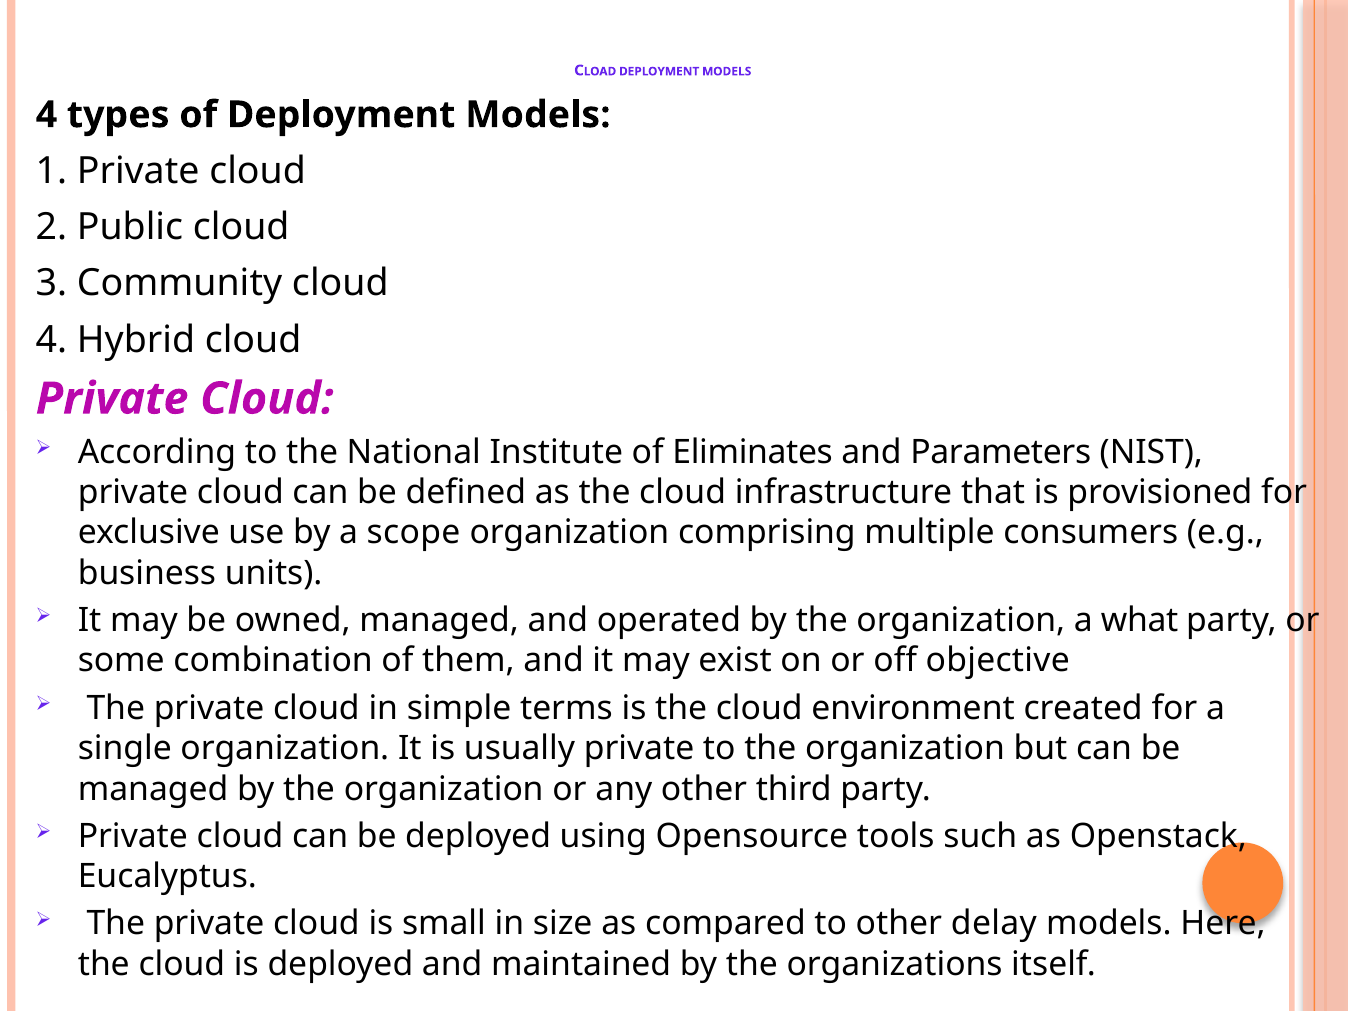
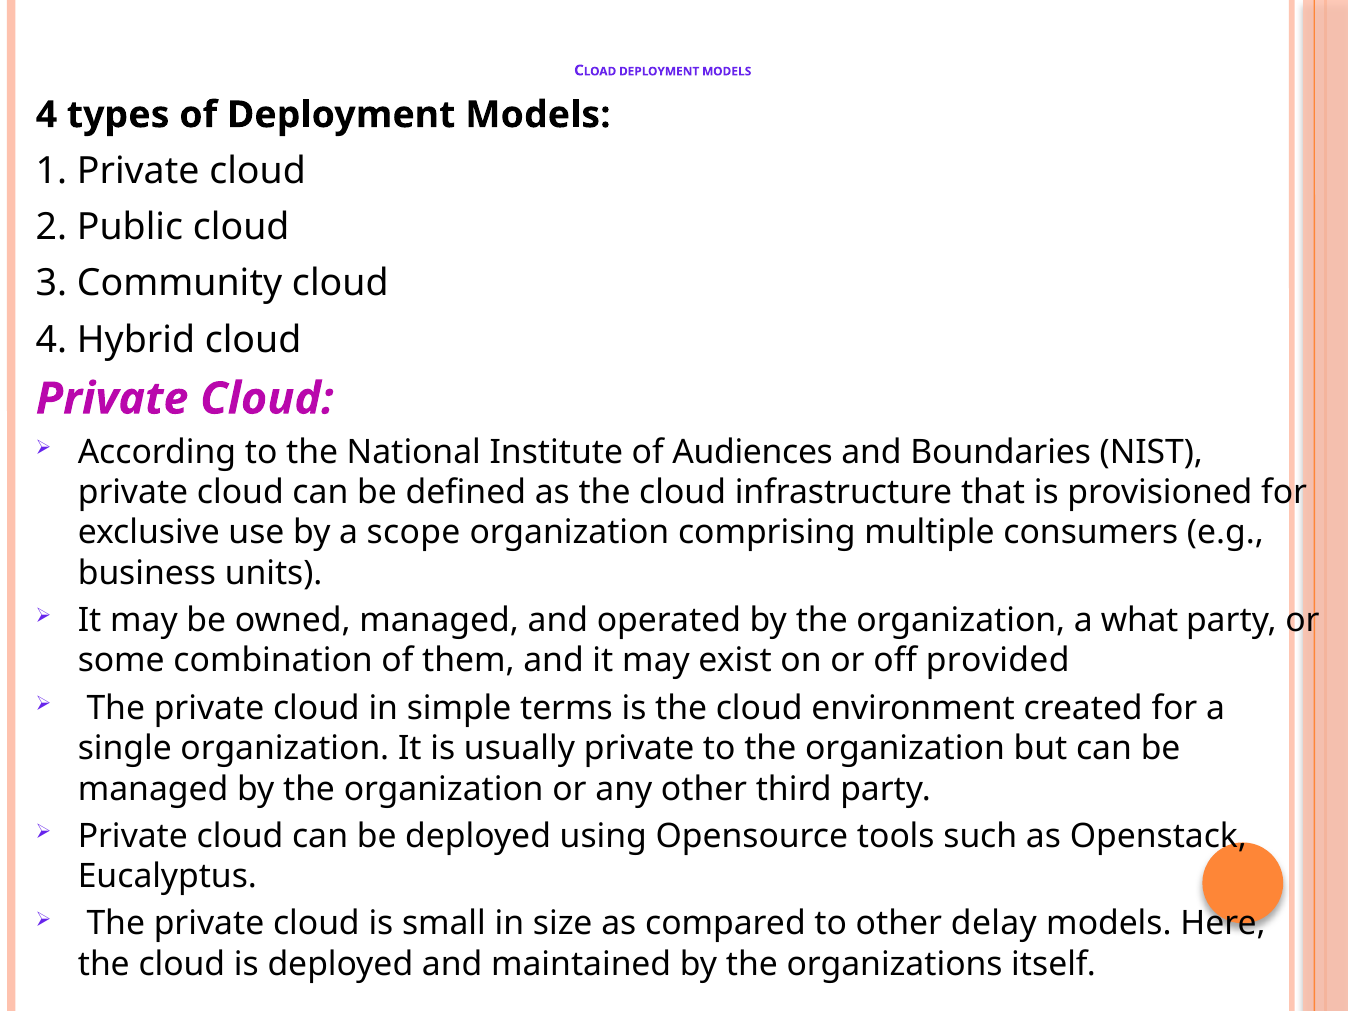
Eliminates: Eliminates -> Audiences
Parameters: Parameters -> Boundaries
objective: objective -> provided
